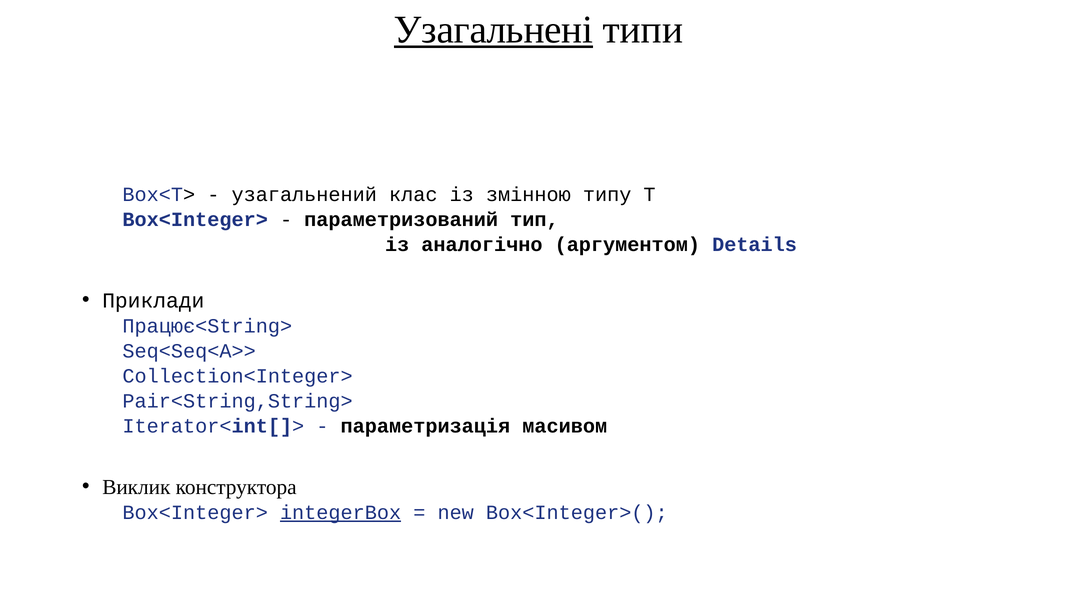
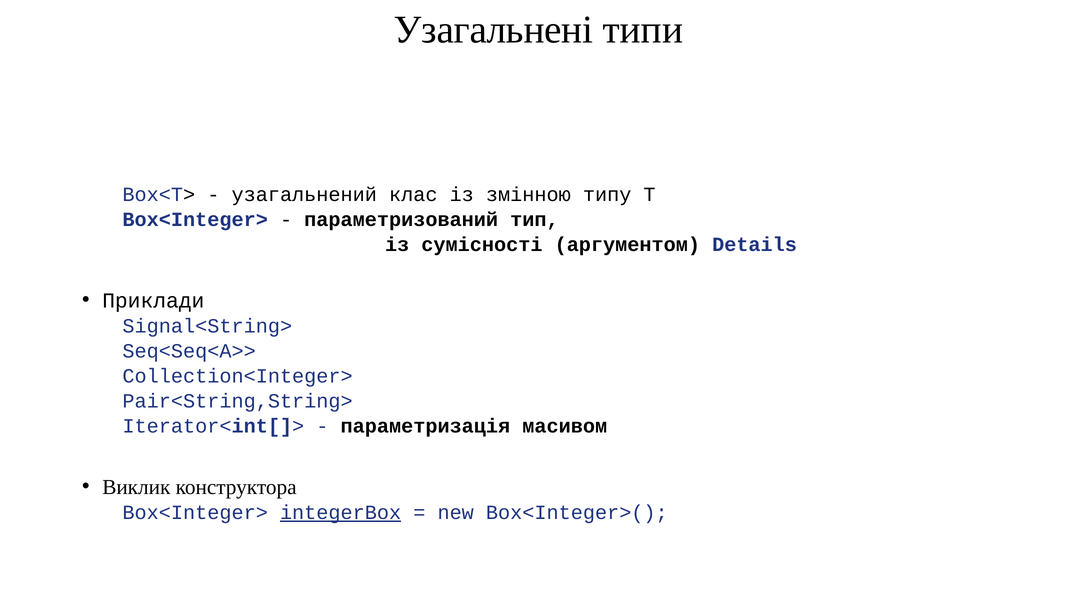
Узагальнені underline: present -> none
аналогічно: аналогічно -> сумісності
Працює<String>: Працює<String> -> Signal<String>
